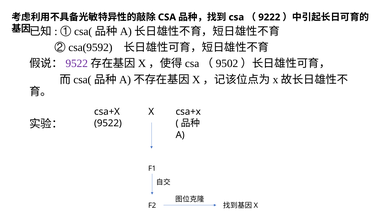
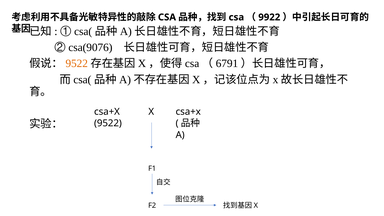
9222: 9222 -> 9922
csa(9592: csa(9592 -> csa(9076
9522 at (77, 64) colour: purple -> orange
9502: 9502 -> 6791
